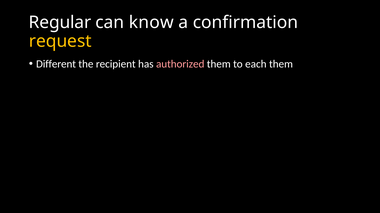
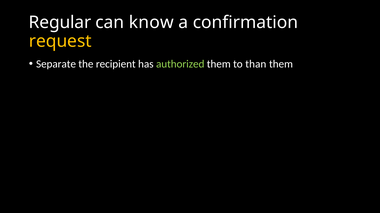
Different: Different -> Separate
authorized colour: pink -> light green
each: each -> than
